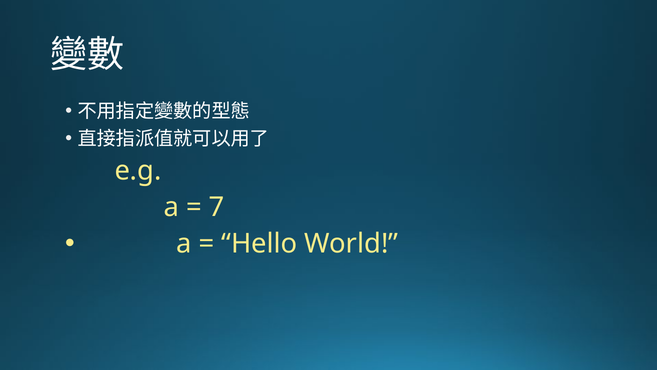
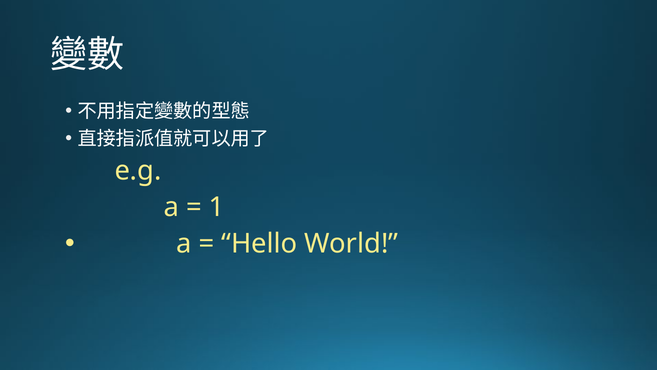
7: 7 -> 1
